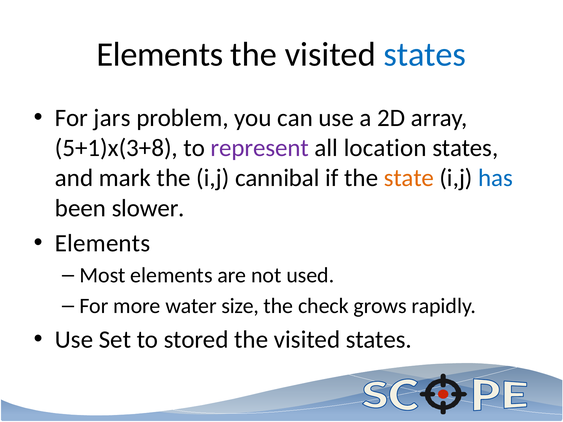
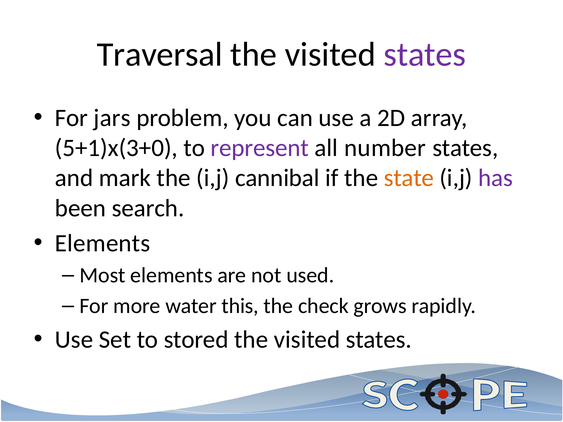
Elements at (160, 55): Elements -> Traversal
states at (425, 55) colour: blue -> purple
5+1)x(3+8: 5+1)x(3+8 -> 5+1)x(3+0
location: location -> number
has colour: blue -> purple
slower: slower -> search
size: size -> this
